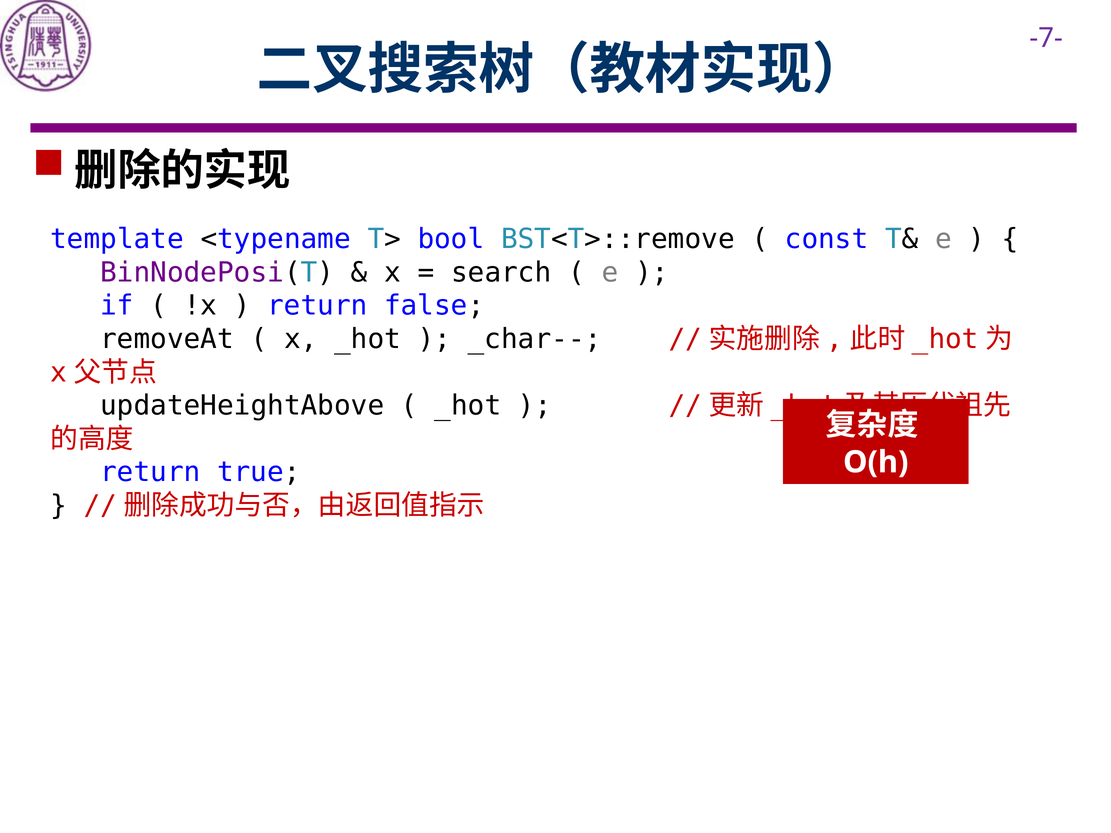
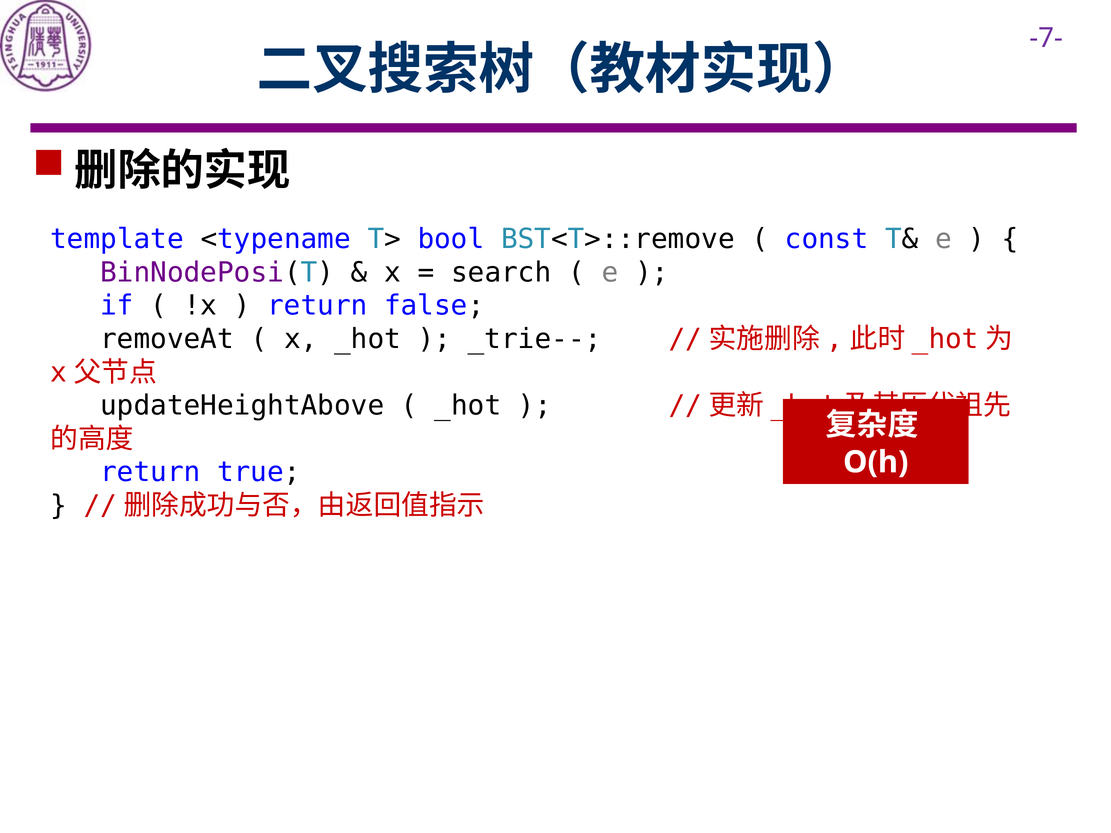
_char--: _char-- -> _trie--
